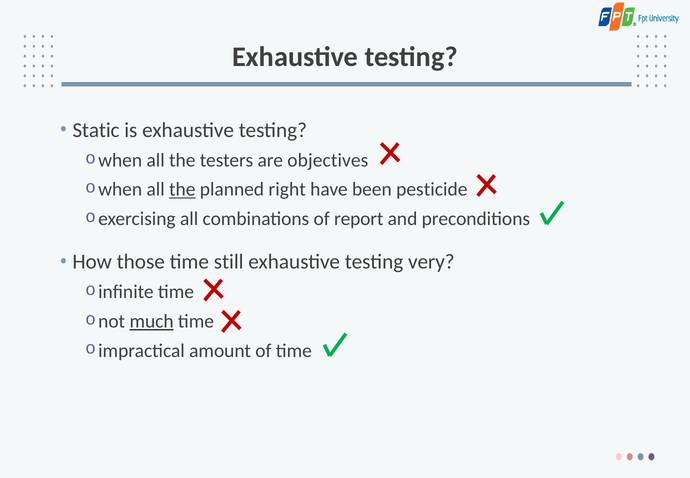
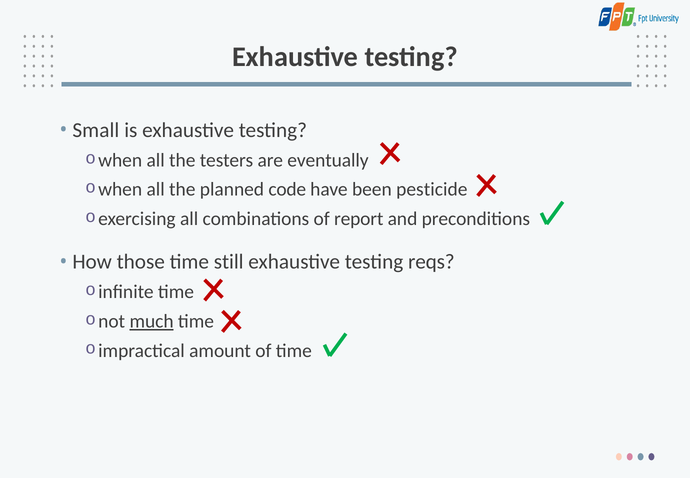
Static: Static -> Small
objectives: objectives -> eventually
the at (182, 189) underline: present -> none
right: right -> code
very: very -> reqs
